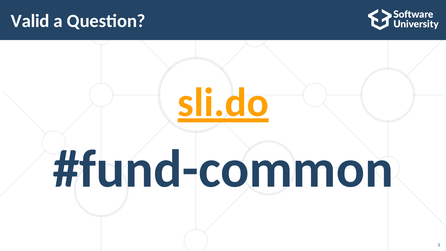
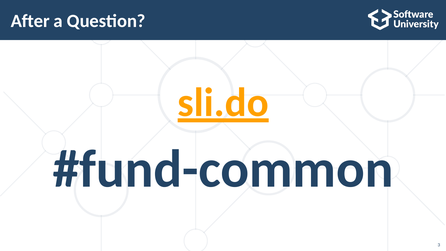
Valid: Valid -> After
